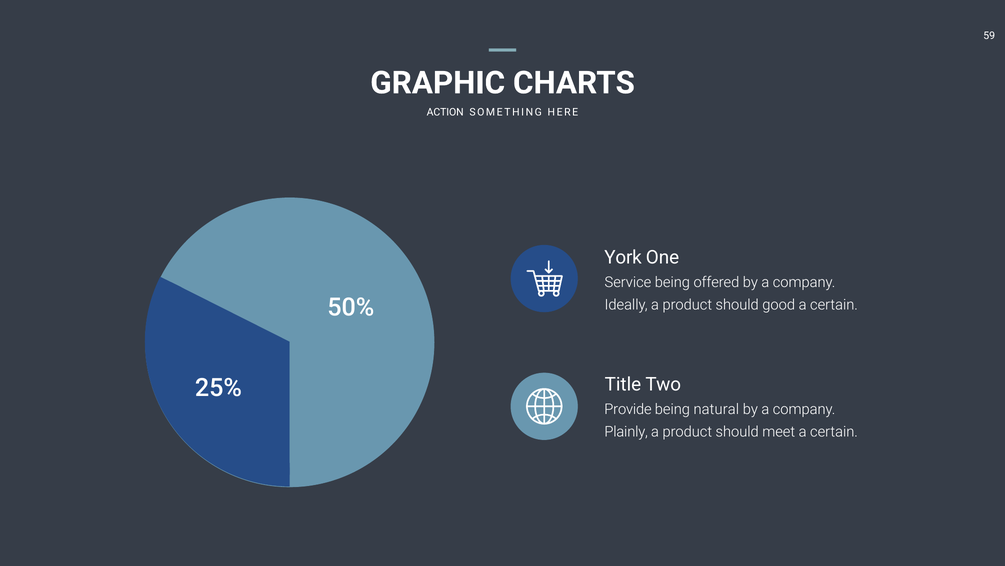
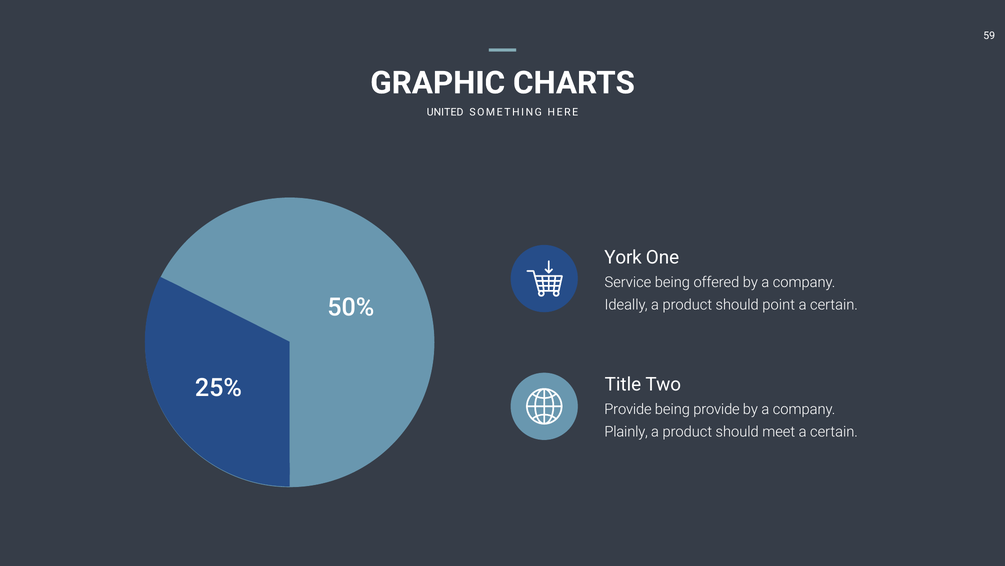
ACTION: ACTION -> UNITED
good: good -> point
being natural: natural -> provide
